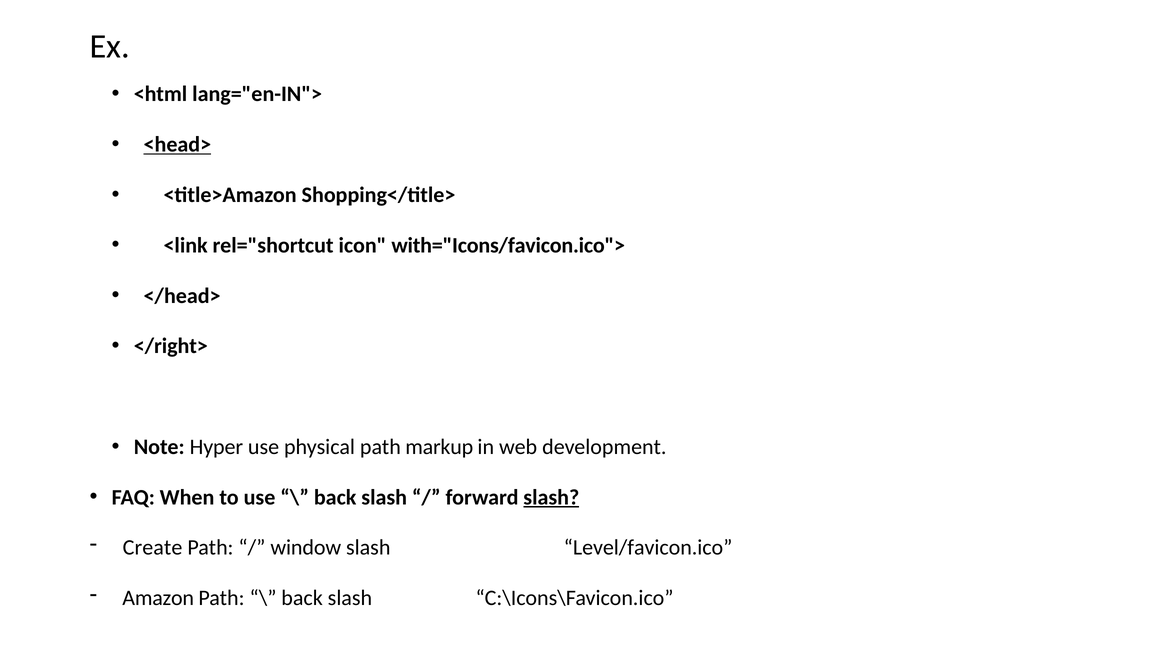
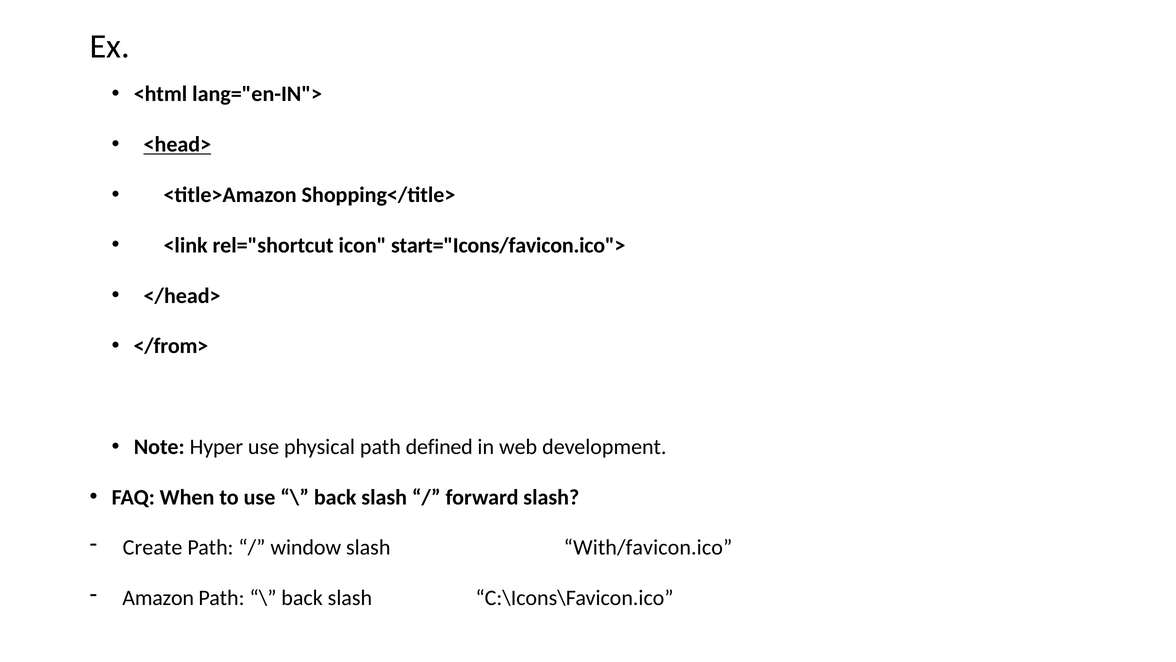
with="Icons/favicon.ico">: with="Icons/favicon.ico"> -> start="Icons/favicon.ico">
</right>: </right> -> </from>
markup: markup -> defined
slash at (551, 497) underline: present -> none
Level/favicon.ico: Level/favicon.ico -> With/favicon.ico
